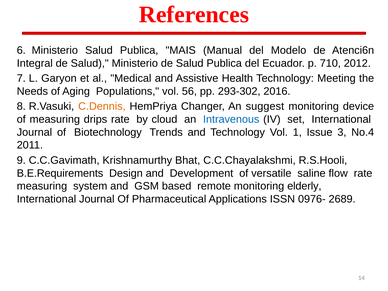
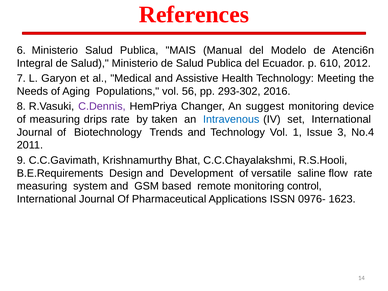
710: 710 -> 610
C.Dennis colour: orange -> purple
cloud: cloud -> taken
elderly: elderly -> control
2689: 2689 -> 1623
